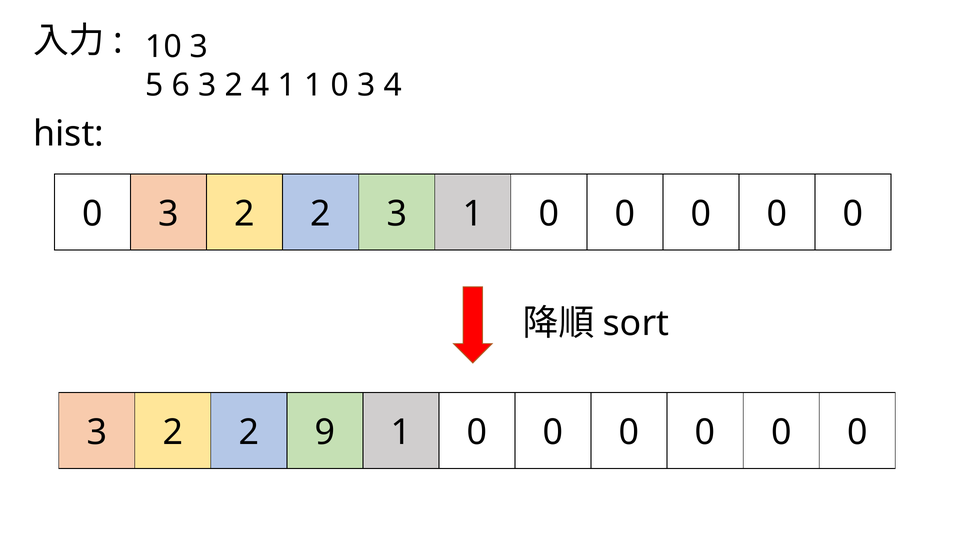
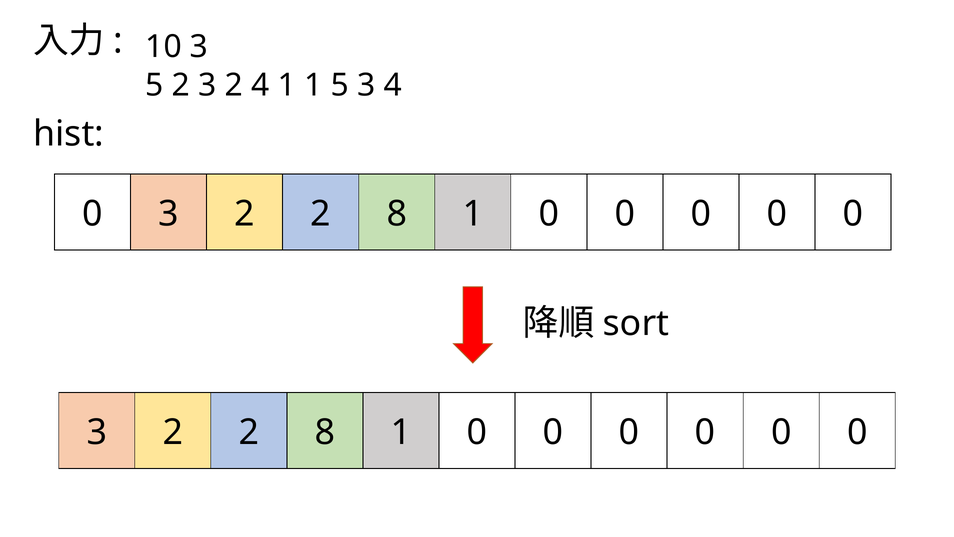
5 6: 6 -> 2
1 1 0: 0 -> 5
3 at (397, 214): 3 -> 8
9 at (325, 432): 9 -> 8
